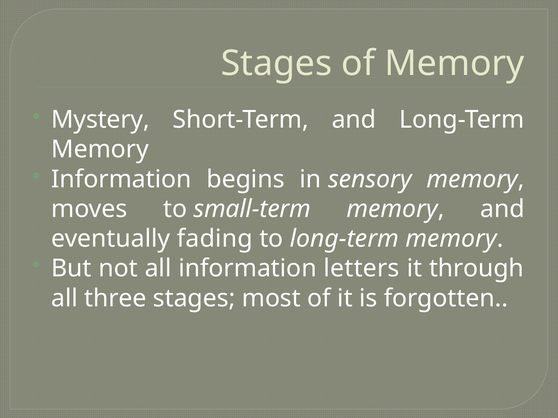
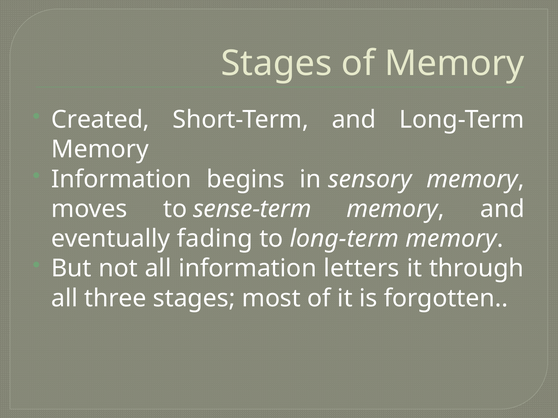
Mystery: Mystery -> Created
small-term: small-term -> sense-term
